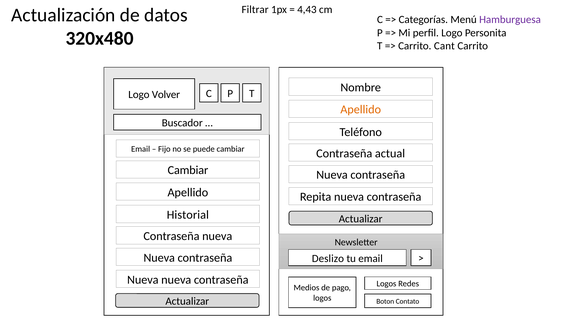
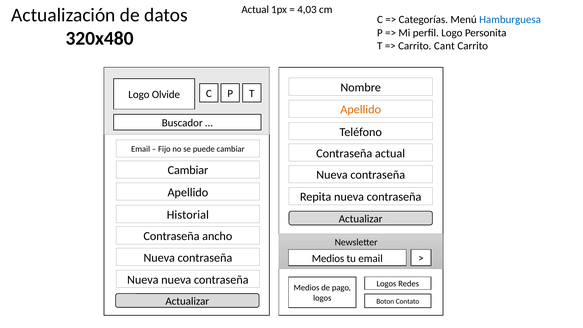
Filtrar at (255, 9): Filtrar -> Actual
4,43: 4,43 -> 4,03
Hamburguesa colour: purple -> blue
Volver: Volver -> Olvide
nueva at (217, 236): nueva -> ancho
Deslizo at (328, 258): Deslizo -> Medios
